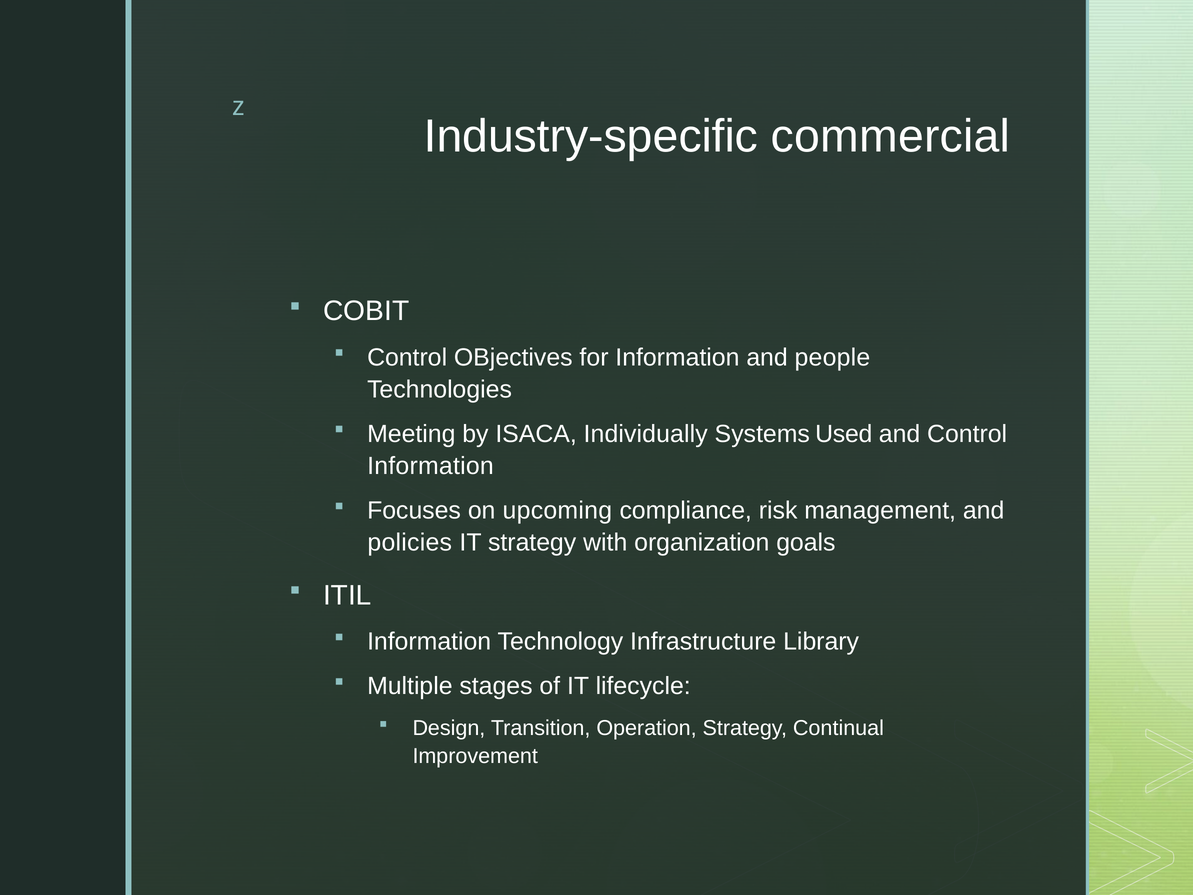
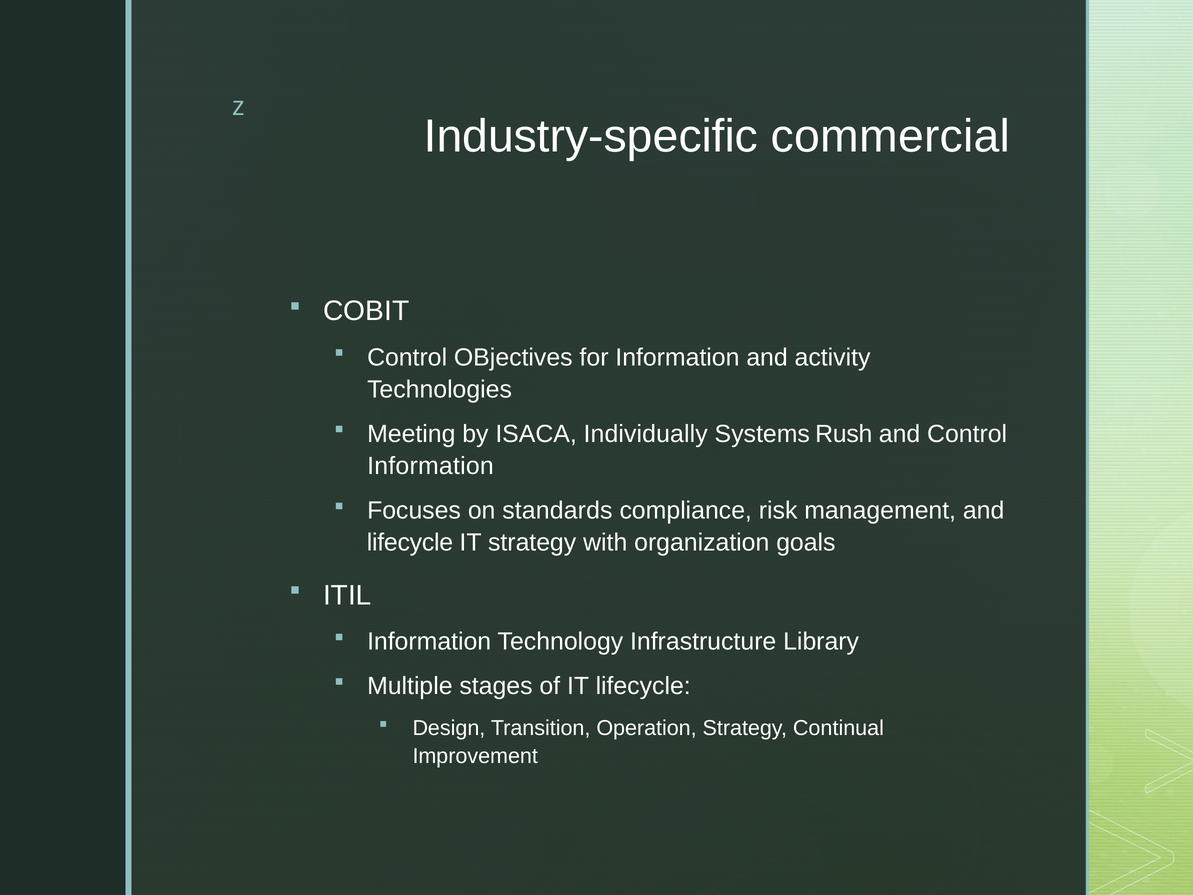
people: people -> activity
Used: Used -> Rush
upcoming: upcoming -> standards
policies at (410, 543): policies -> lifecycle
